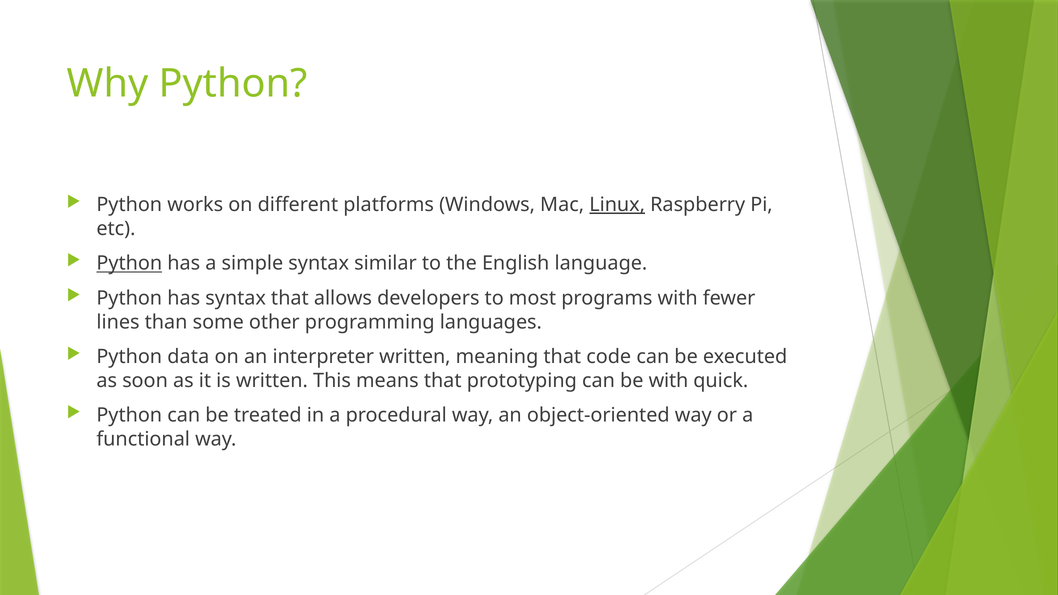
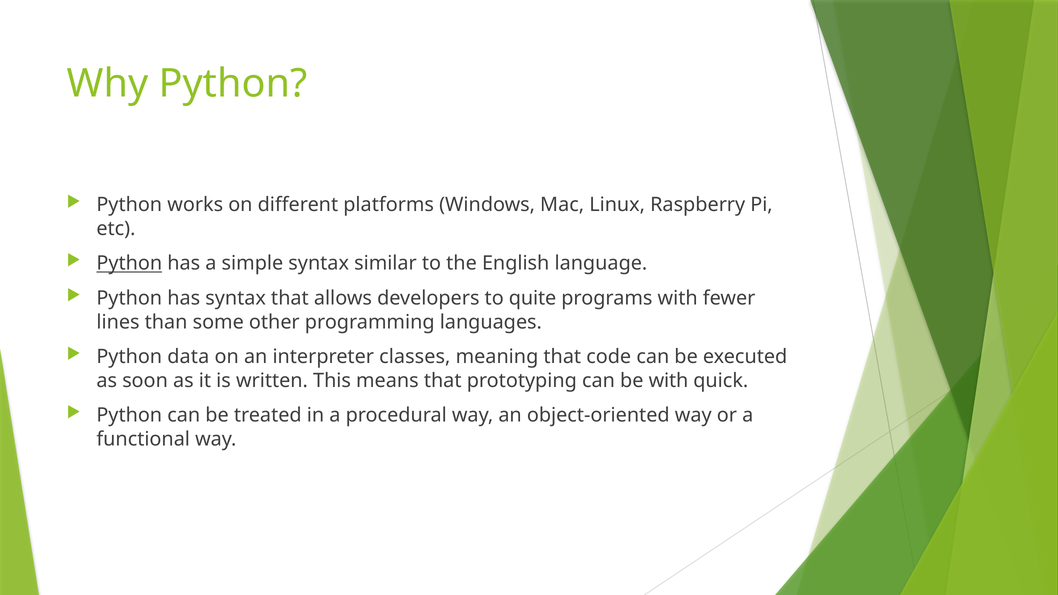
Linux underline: present -> none
most: most -> quite
interpreter written: written -> classes
